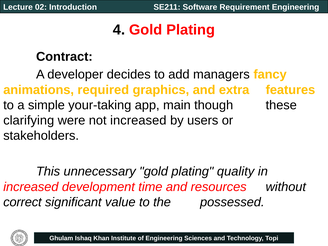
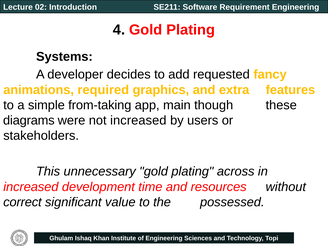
Contract: Contract -> Systems
managers: managers -> requested
your-taking: your-taking -> from-taking
clarifying: clarifying -> diagrams
quality: quality -> across
